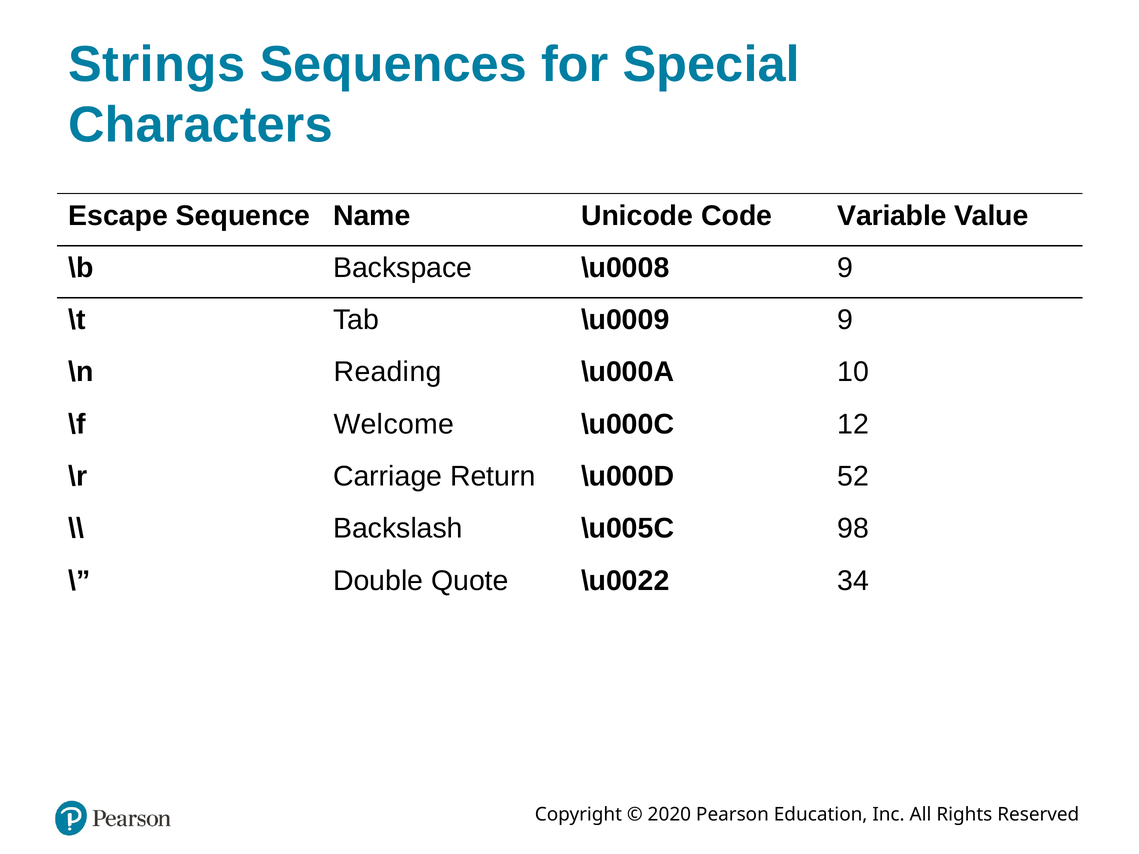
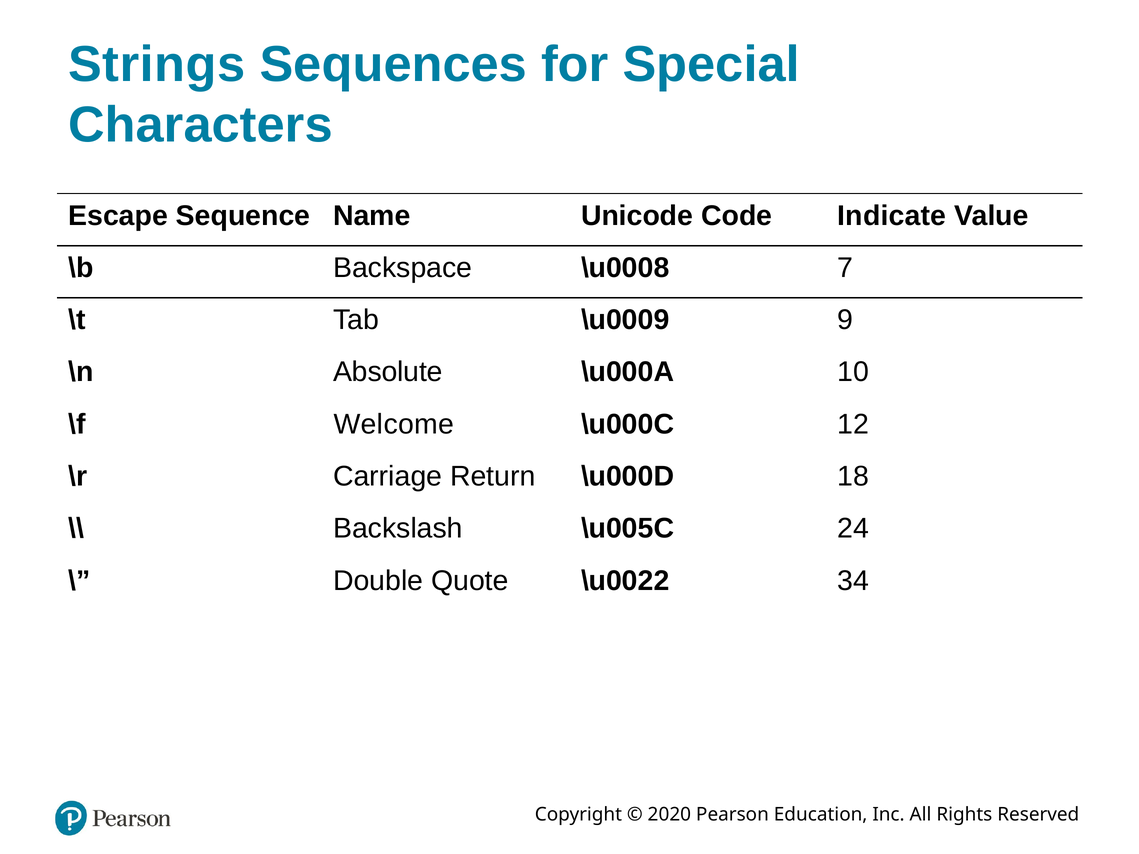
Variable: Variable -> Indicate
\u0008 9: 9 -> 7
Reading: Reading -> Absolute
52: 52 -> 18
98: 98 -> 24
